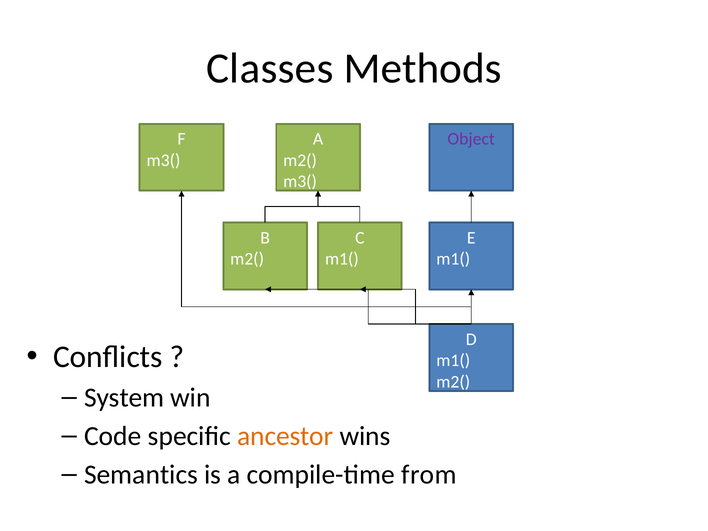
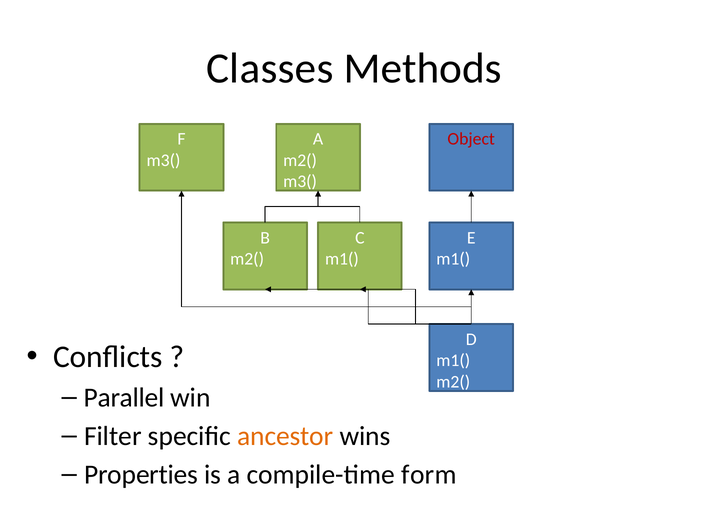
Object colour: purple -> red
System: System -> Parallel
Code: Code -> Filter
Semantics: Semantics -> Properties
from: from -> form
